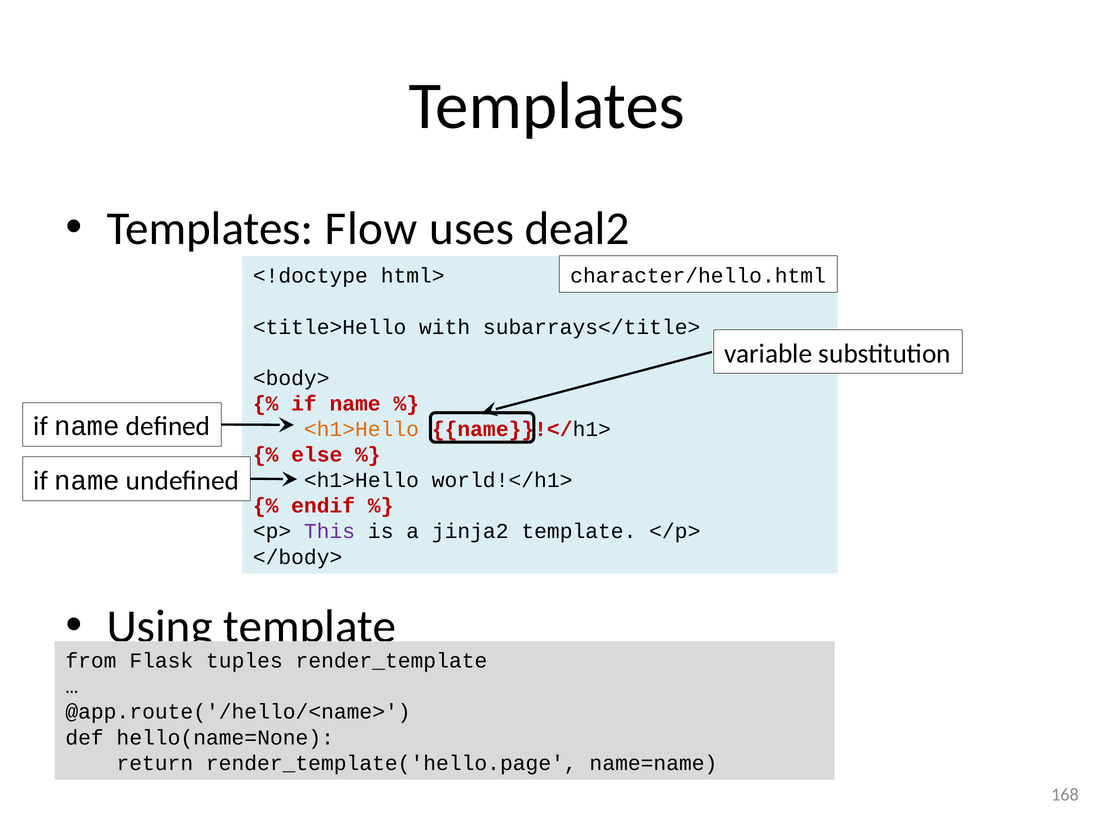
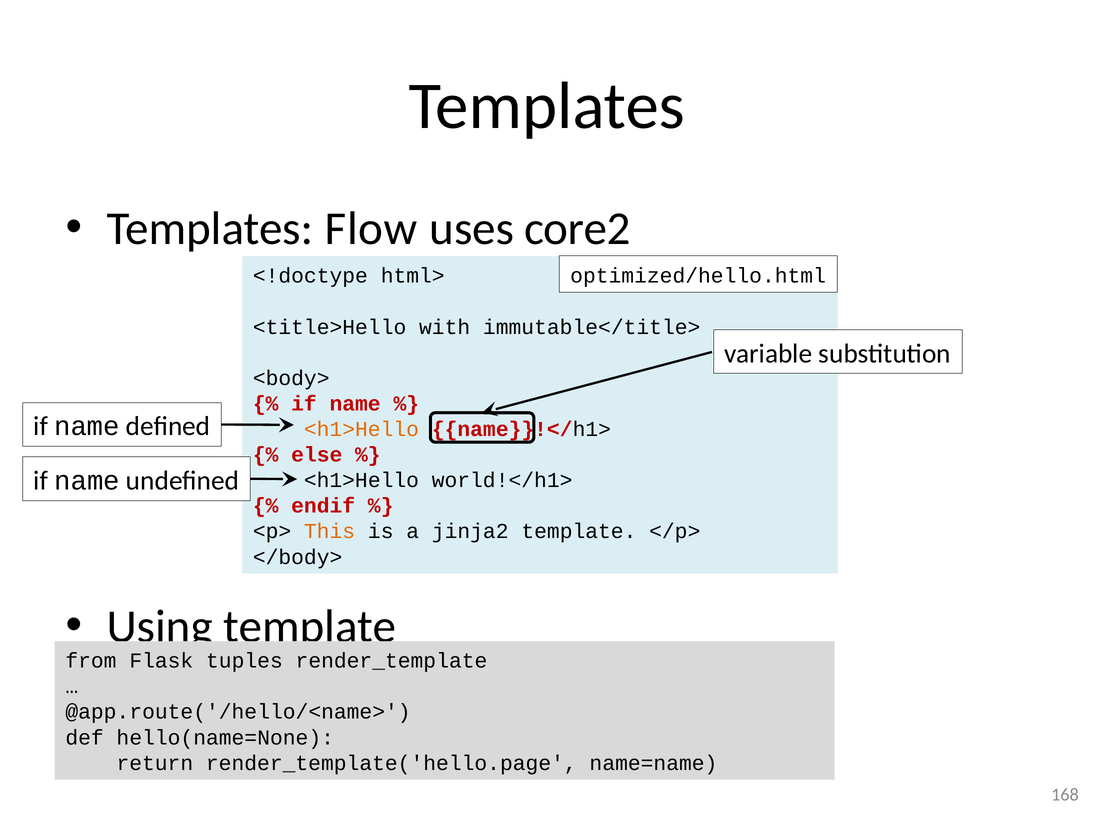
deal2: deal2 -> core2
character/hello.html: character/hello.html -> optimized/hello.html
subarrays</title>: subarrays</title> -> immutable</title>
This colour: purple -> orange
